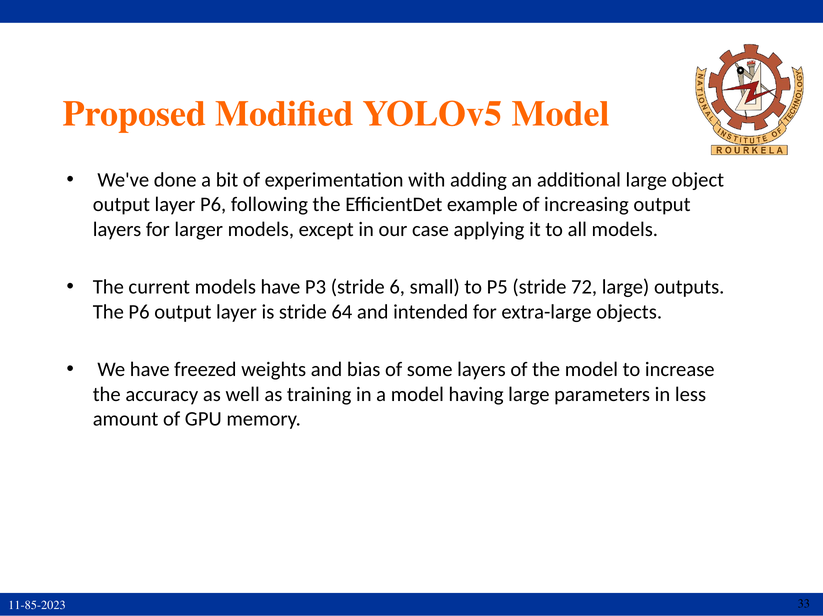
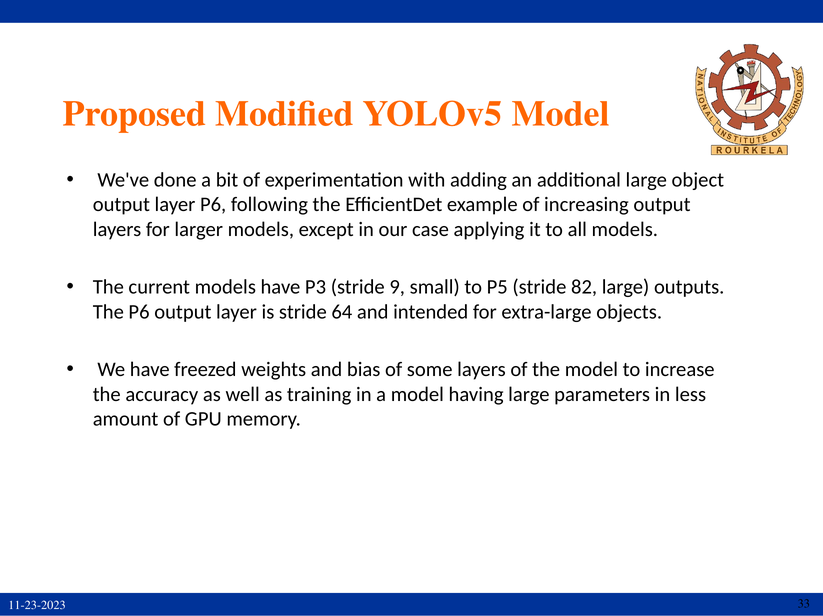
6: 6 -> 9
72: 72 -> 82
11-85-2023: 11-85-2023 -> 11-23-2023
